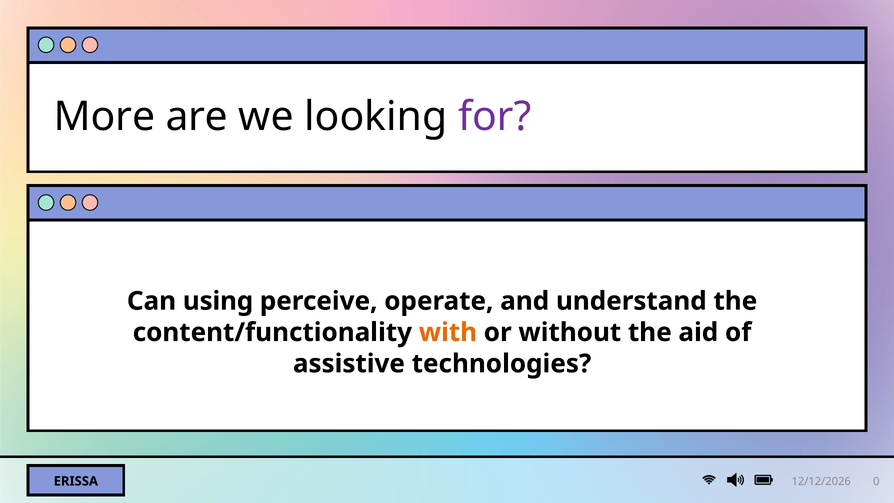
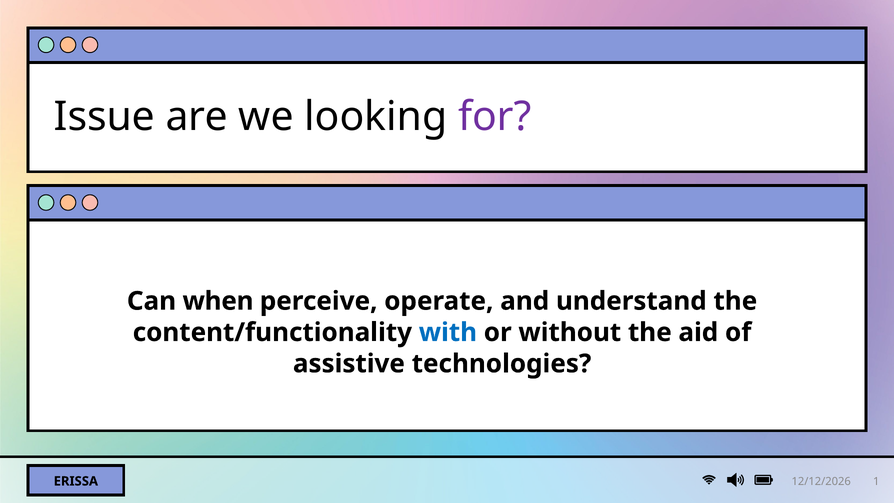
More: More -> Issue
using: using -> when
with colour: orange -> blue
0: 0 -> 1
